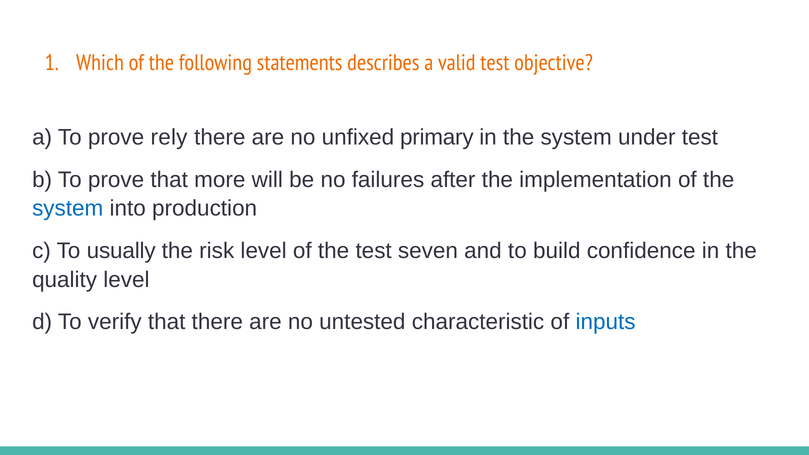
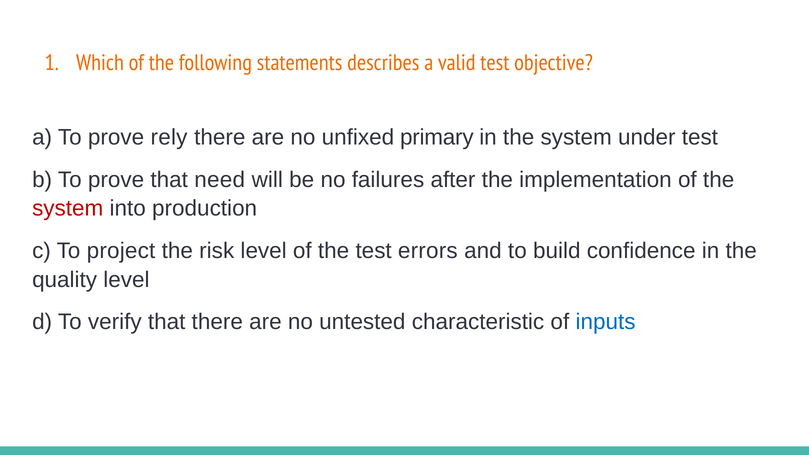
more: more -> need
system at (68, 209) colour: blue -> red
usually: usually -> project
seven: seven -> errors
